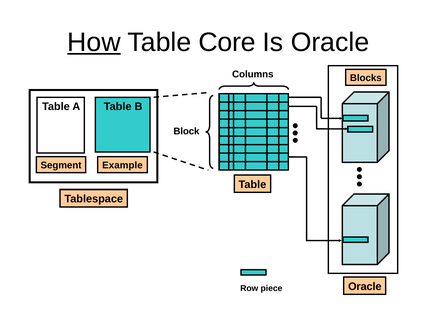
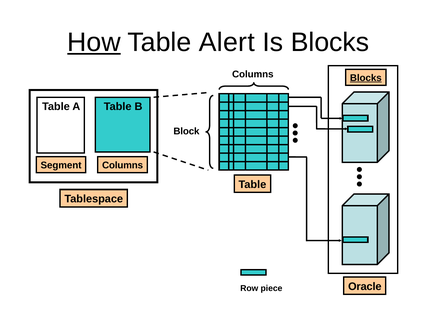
Core: Core -> Alert
Is Oracle: Oracle -> Blocks
Blocks at (366, 78) underline: none -> present
Example at (122, 165): Example -> Columns
